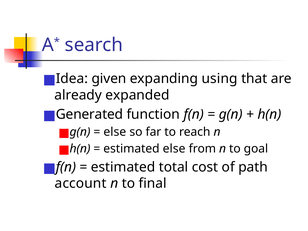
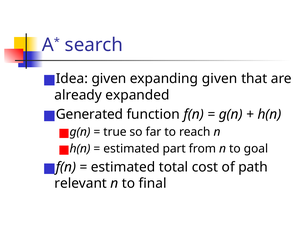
expanding using: using -> given
else at (115, 132): else -> true
estimated else: else -> part
account: account -> relevant
